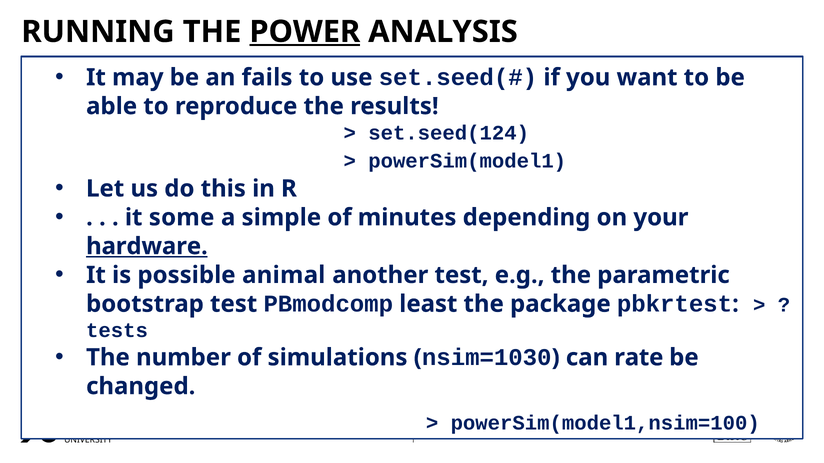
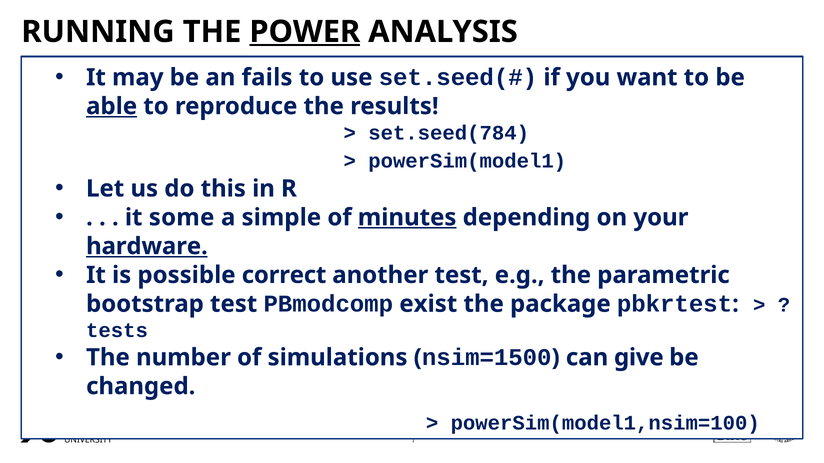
able underline: none -> present
set.seed(124: set.seed(124 -> set.seed(784
minutes underline: none -> present
possible animal: animal -> correct
least: least -> exist
nsim=1030: nsim=1030 -> nsim=1500
rate: rate -> give
